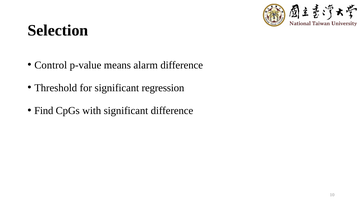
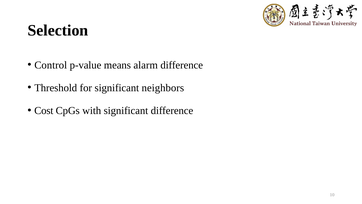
regression: regression -> neighbors
Find: Find -> Cost
